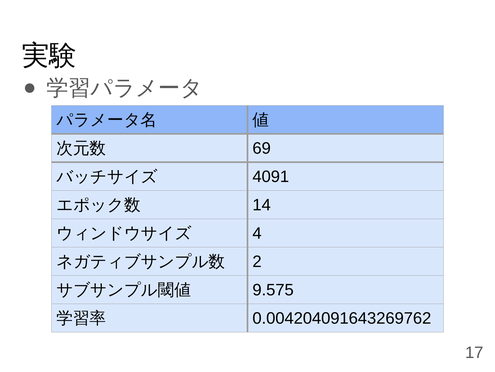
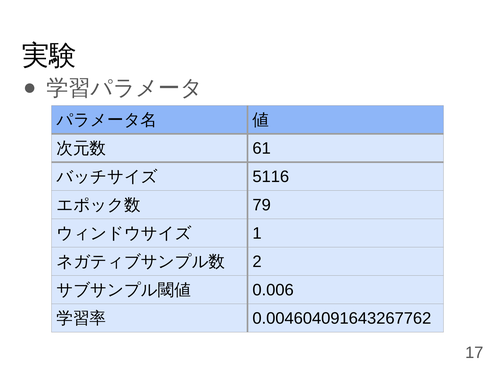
69: 69 -> 61
4091: 4091 -> 5116
14: 14 -> 79
4: 4 -> 1
9.575: 9.575 -> 0.006
0.004204091643269762: 0.004204091643269762 -> 0.004604091643267762
